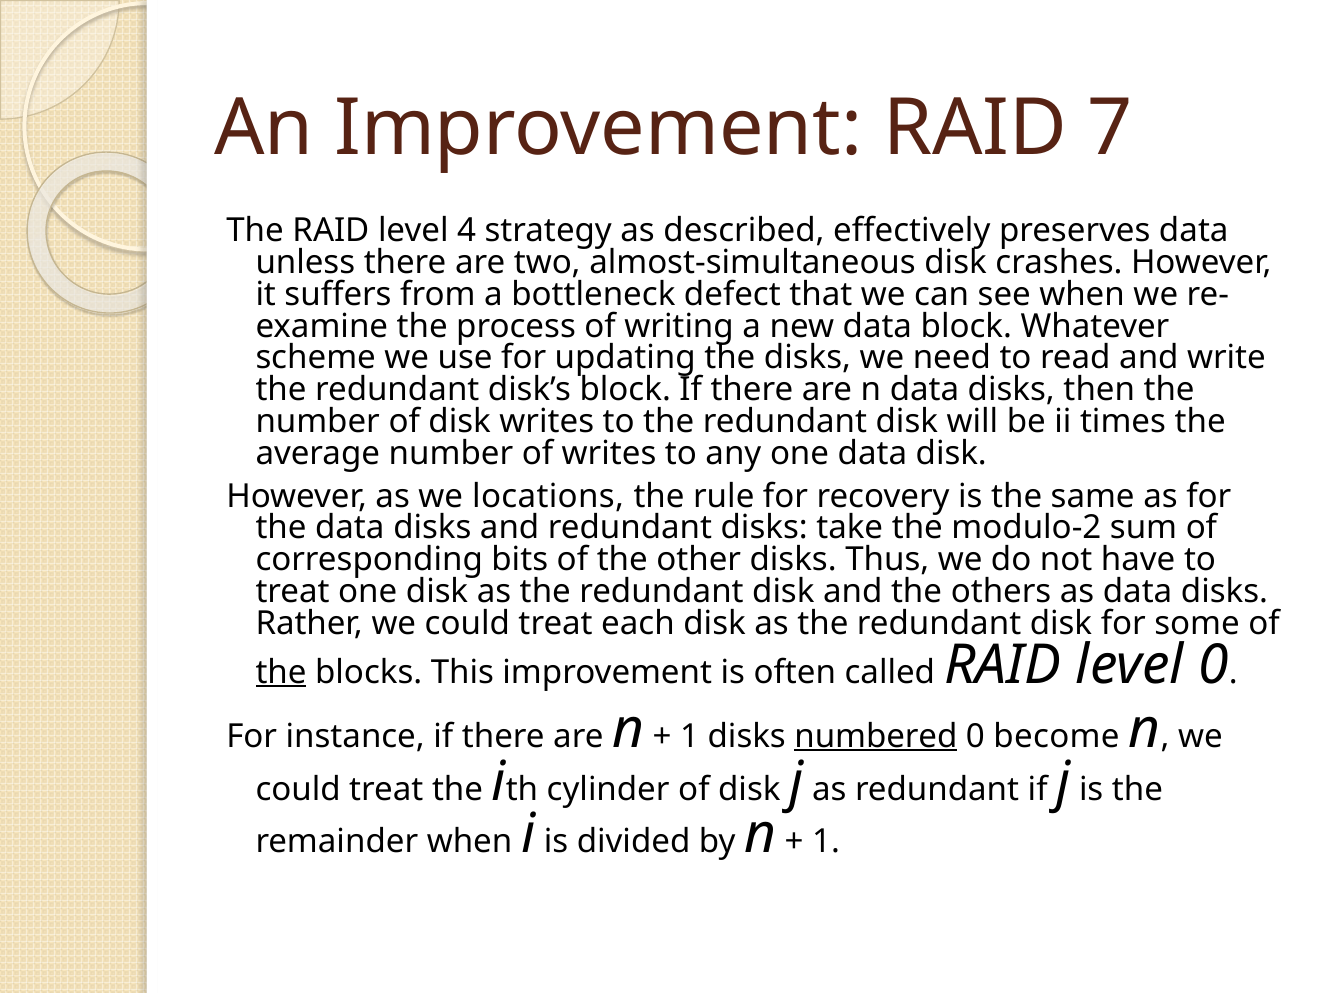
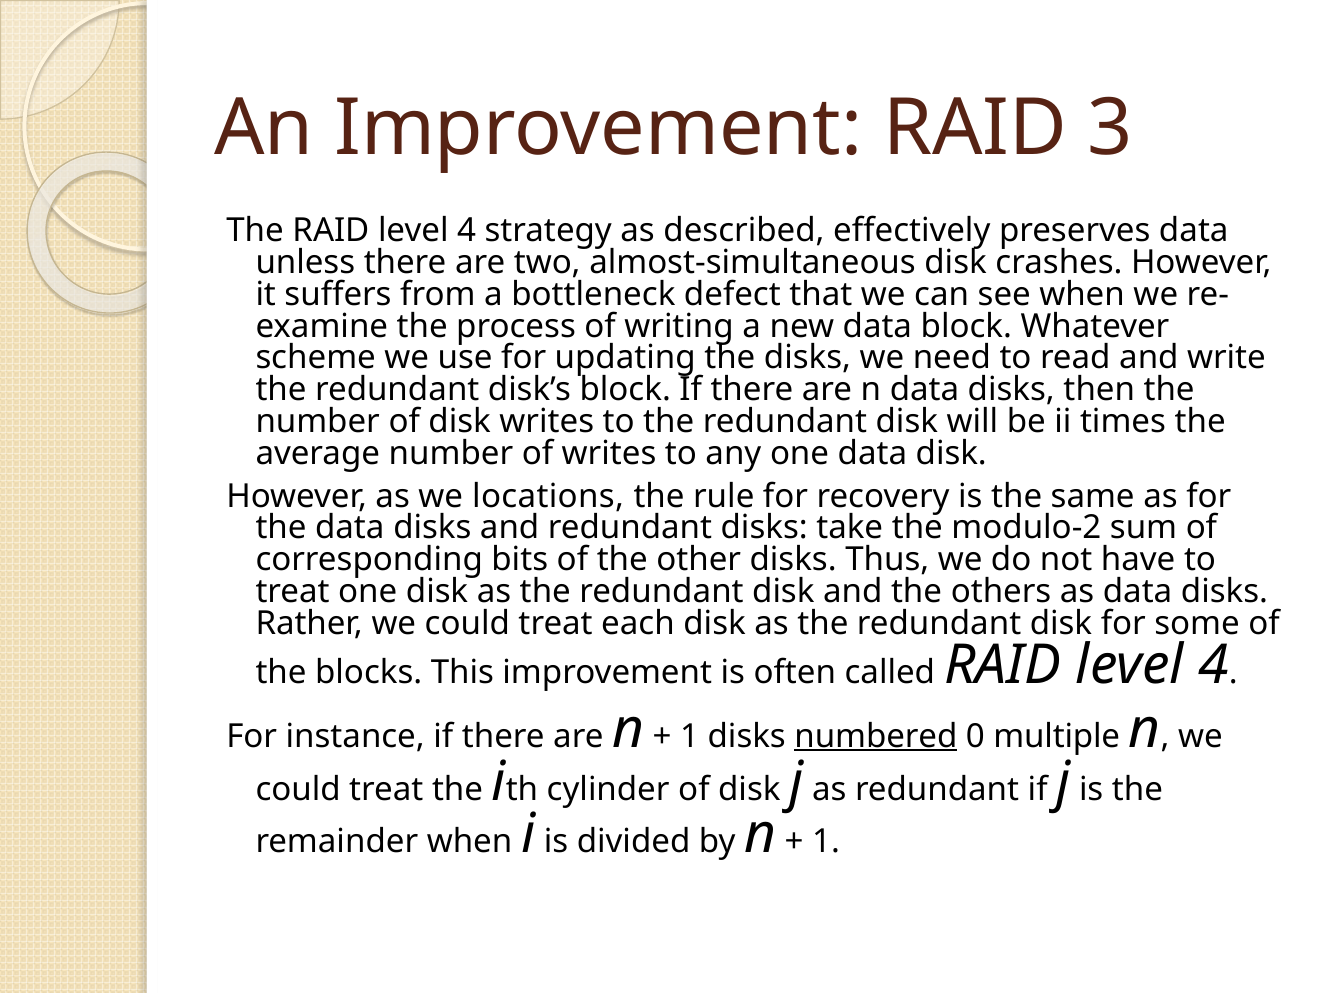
7: 7 -> 3
the at (281, 672) underline: present -> none
called RAID level 0: 0 -> 4
become: become -> multiple
